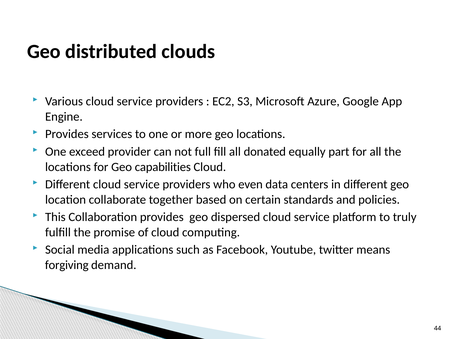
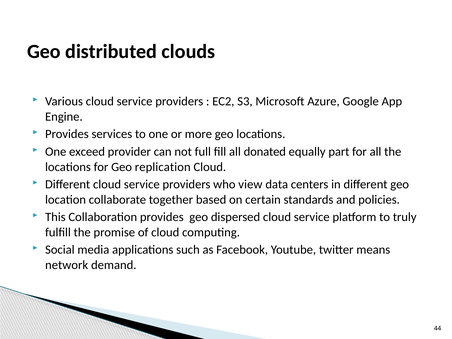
capabilities: capabilities -> replication
even: even -> view
forgiving: forgiving -> network
